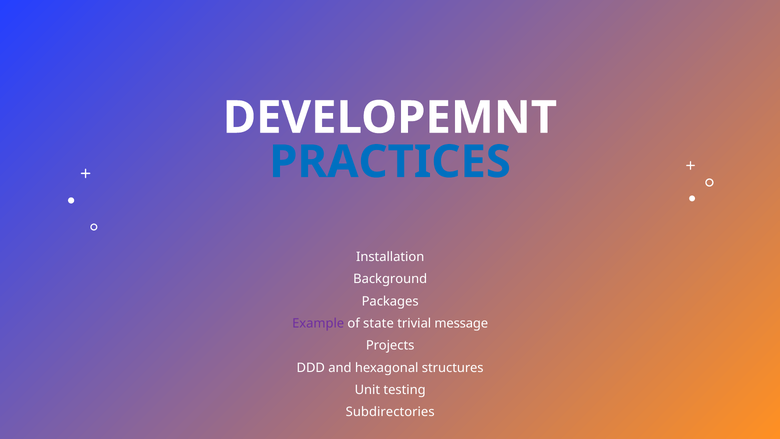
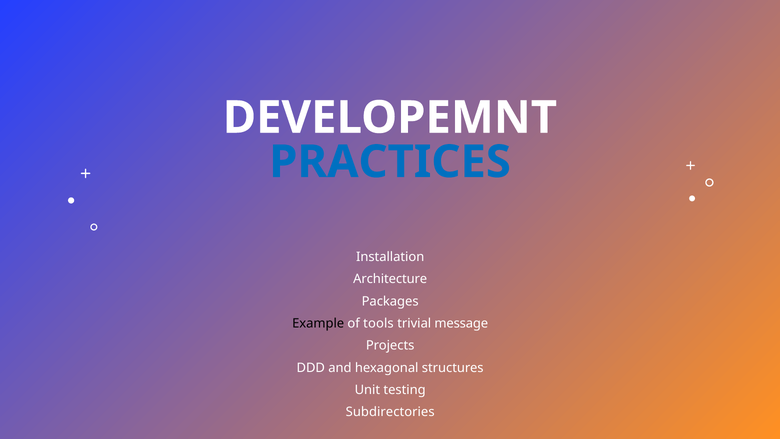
Background: Background -> Architecture
Example colour: purple -> black
state: state -> tools
